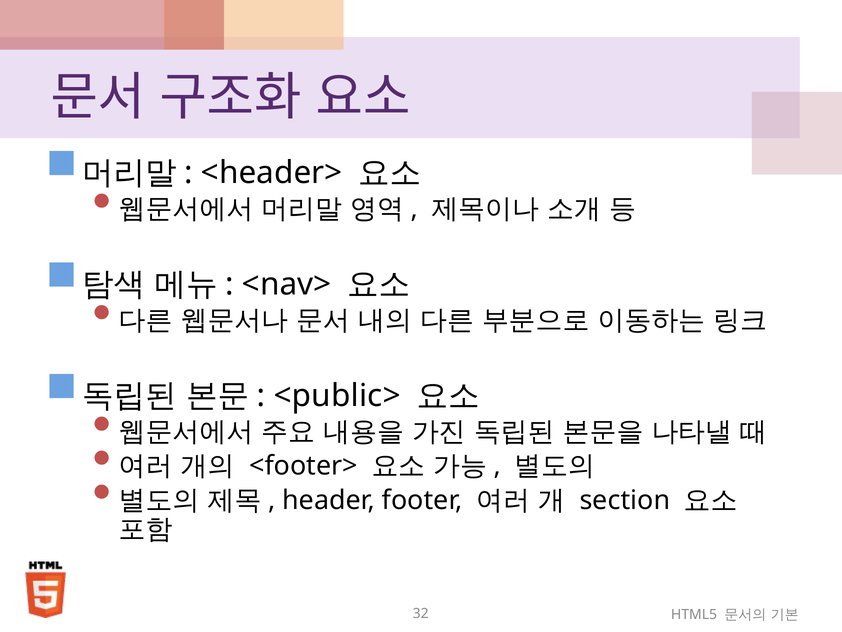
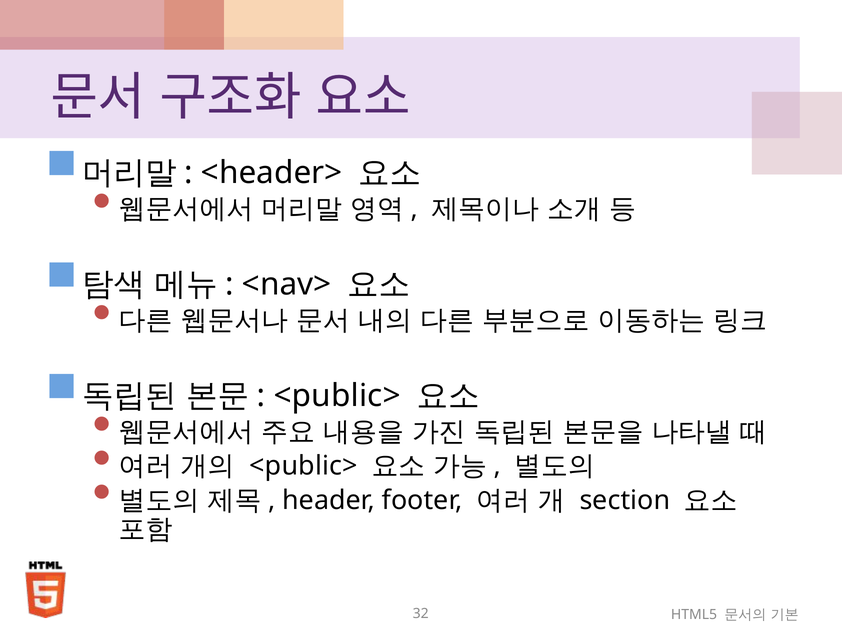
<footer> at (304, 466): <footer> -> <public>
